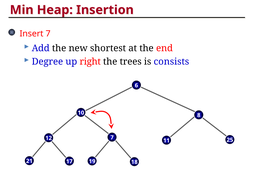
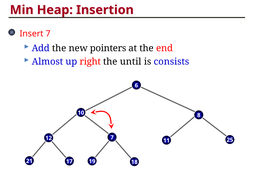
shortest: shortest -> pointers
Degree: Degree -> Almost
trees: trees -> until
